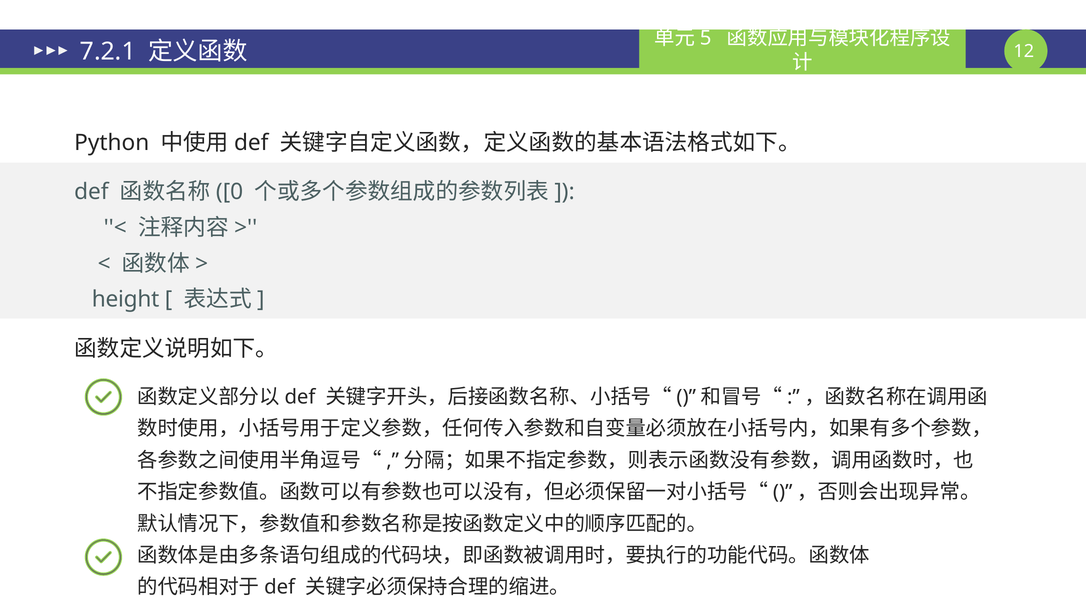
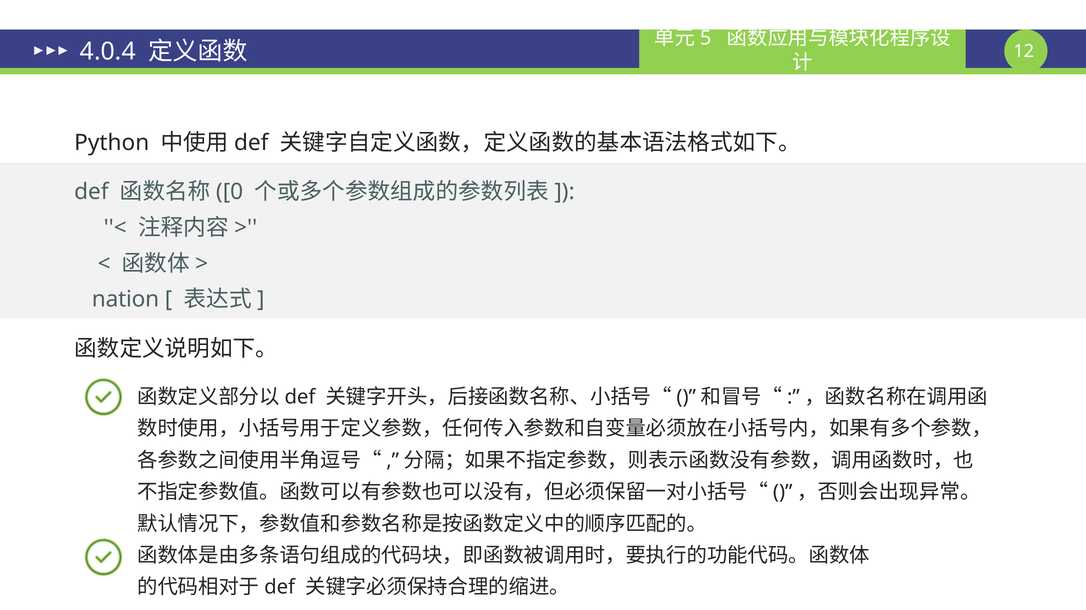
7.2.1: 7.2.1 -> 4.0.4
height: height -> nation
